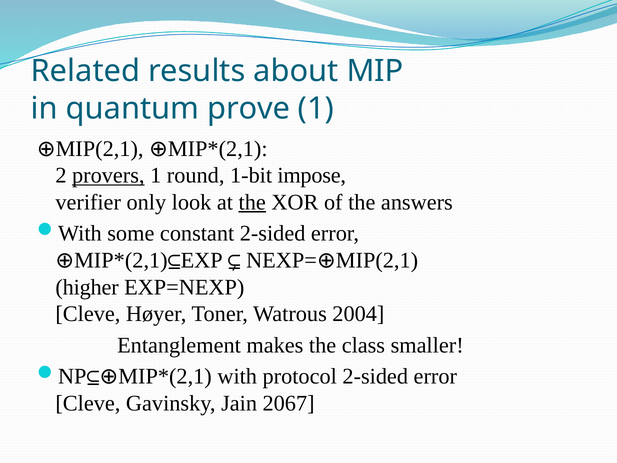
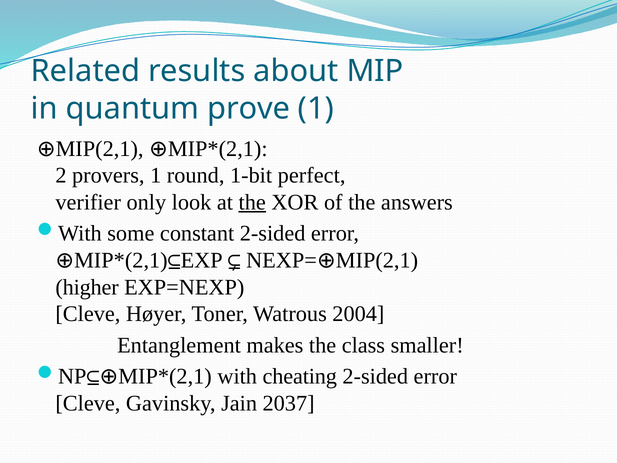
provers underline: present -> none
impose: impose -> perfect
protocol: protocol -> cheating
2067: 2067 -> 2037
